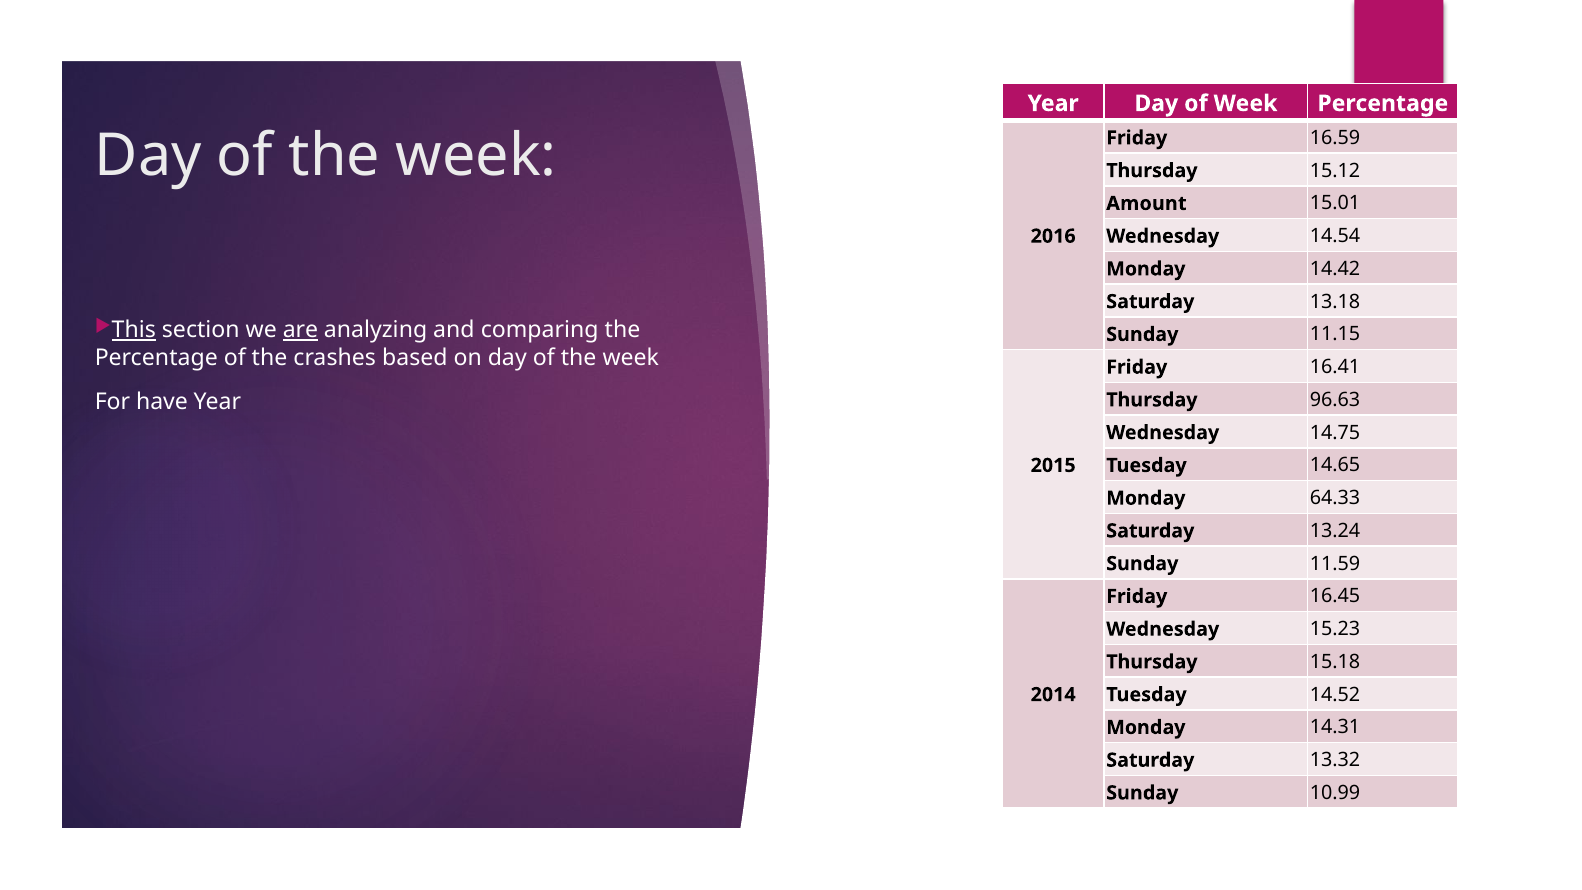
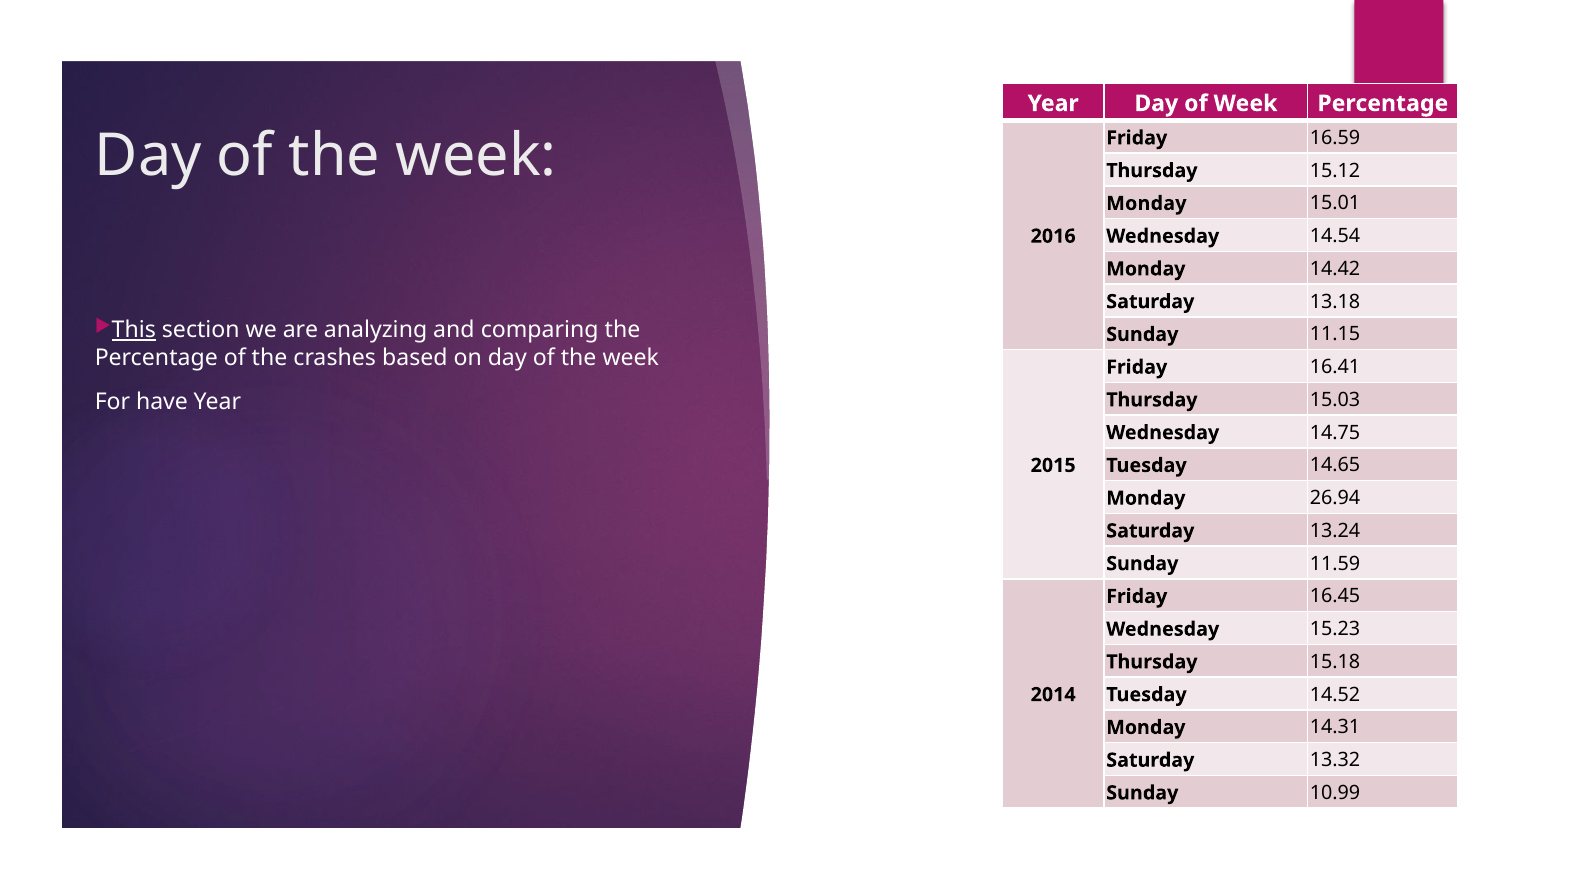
Amount at (1146, 203): Amount -> Monday
are underline: present -> none
96.63: 96.63 -> 15.03
64.33: 64.33 -> 26.94
